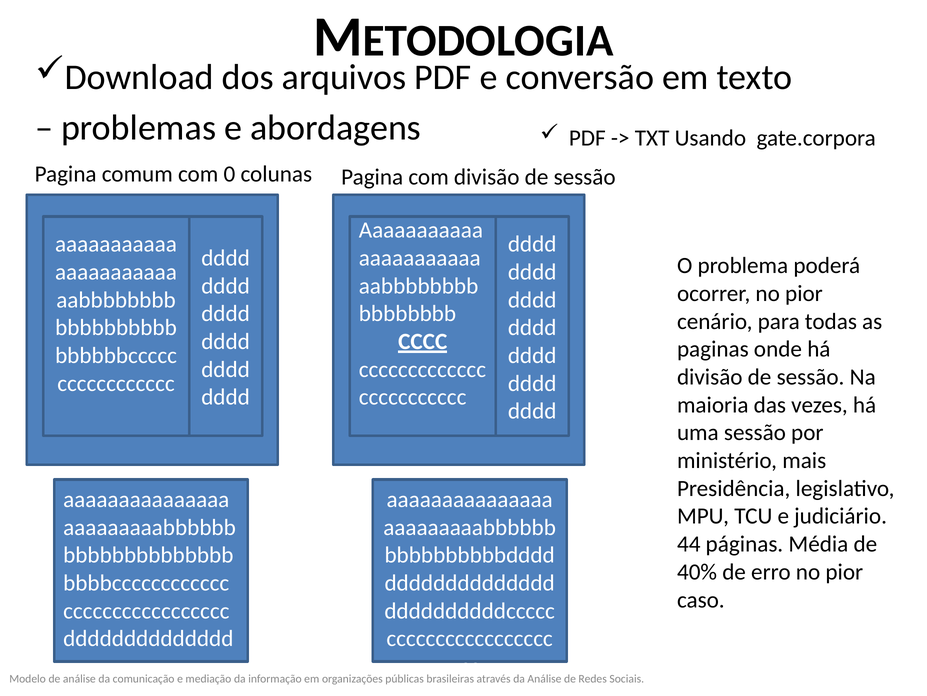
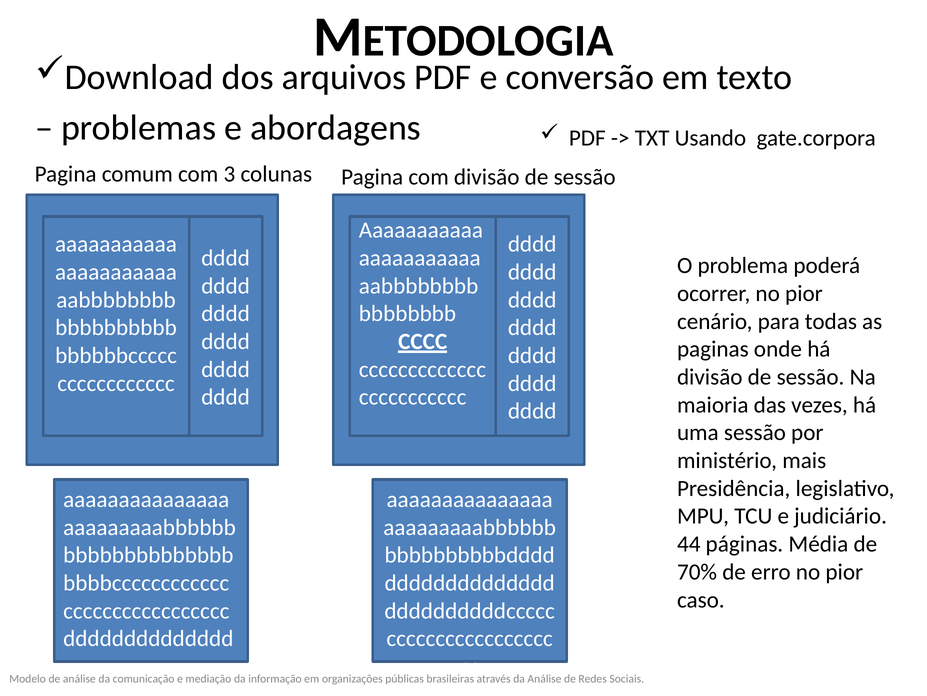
0: 0 -> 3
40%: 40% -> 70%
